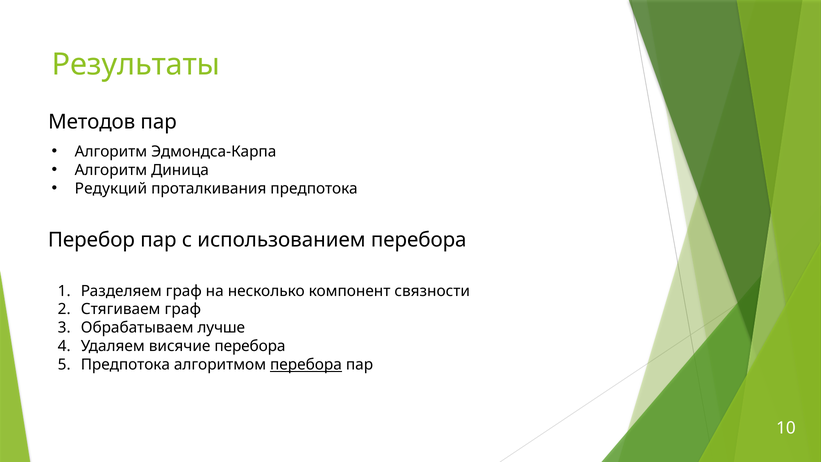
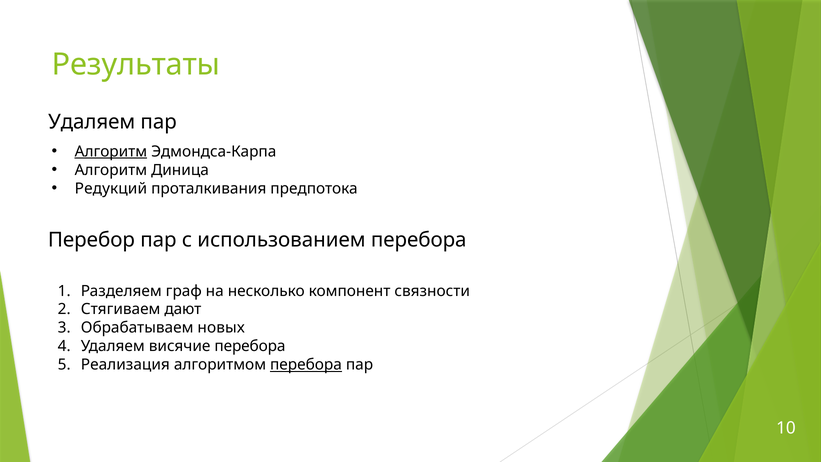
Методов at (92, 122): Методов -> Удаляем
Алгоритм at (111, 151) underline: none -> present
Стягиваем граф: граф -> дают
лучше: лучше -> новых
Предпотока at (125, 365): Предпотока -> Реализация
